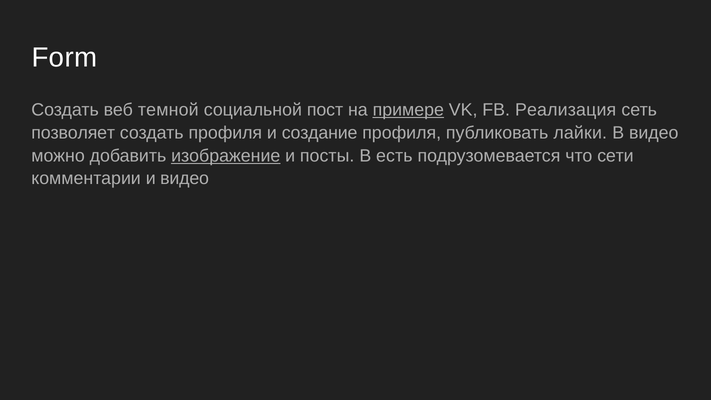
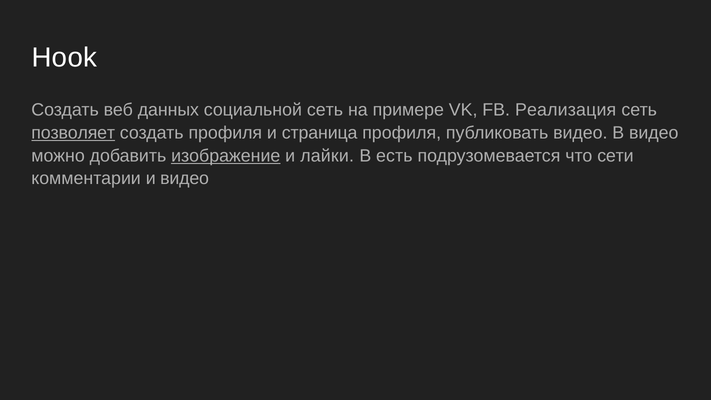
Form: Form -> Hook
темной: темной -> данных
социальной пост: пост -> сеть
примере underline: present -> none
позволяет underline: none -> present
создание: создание -> страница
публиковать лайки: лайки -> видео
посты: посты -> лайки
